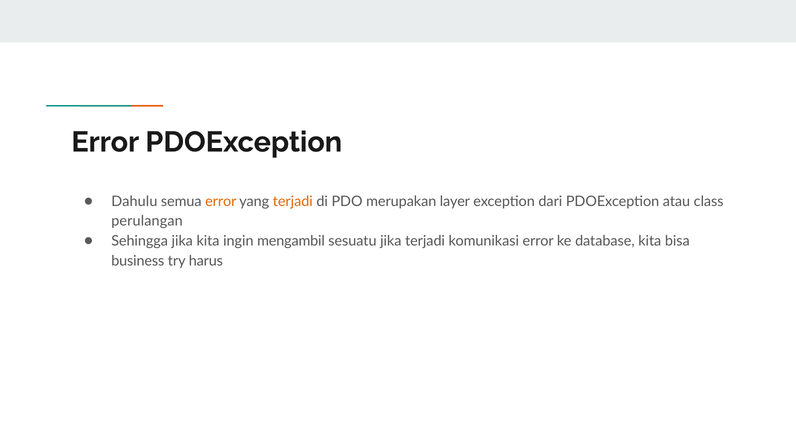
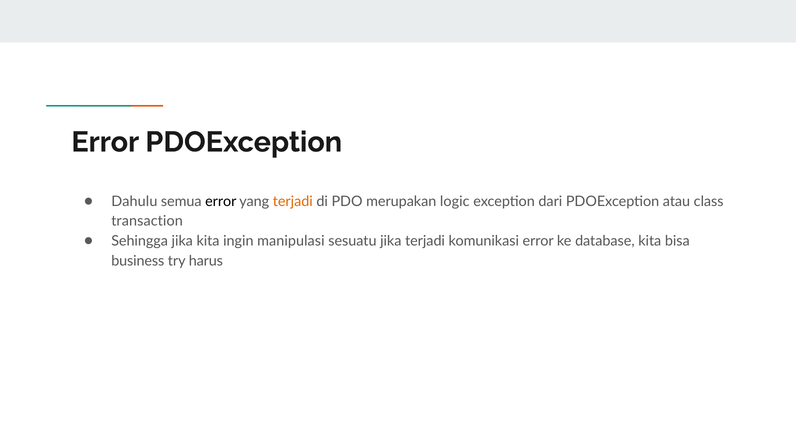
error at (221, 201) colour: orange -> black
layer: layer -> logic
perulangan: perulangan -> transaction
mengambil: mengambil -> manipulasi
